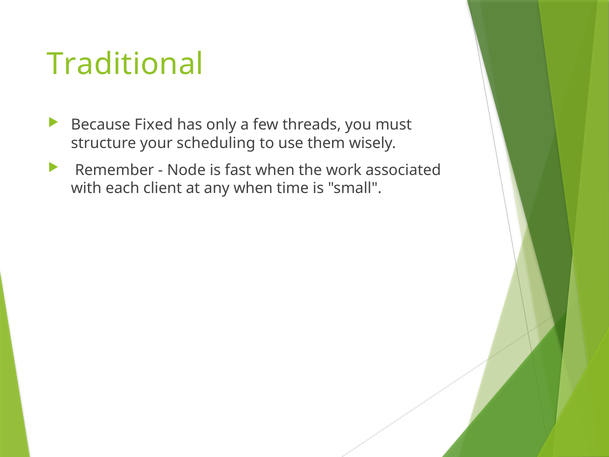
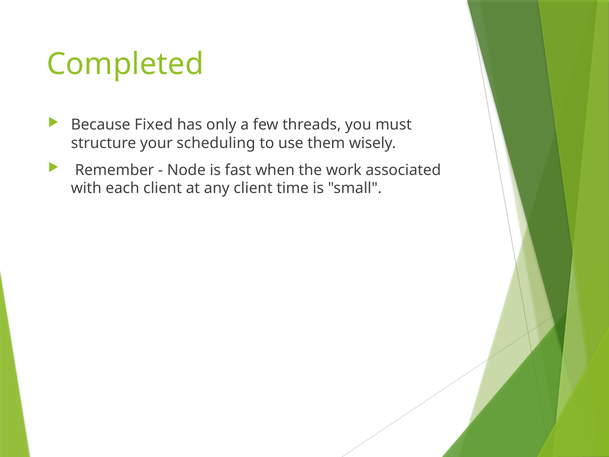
Traditional: Traditional -> Completed
any when: when -> client
